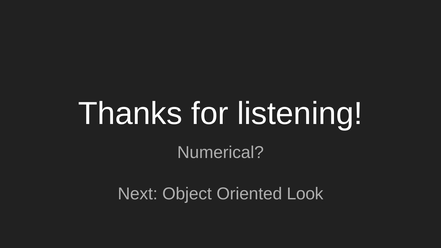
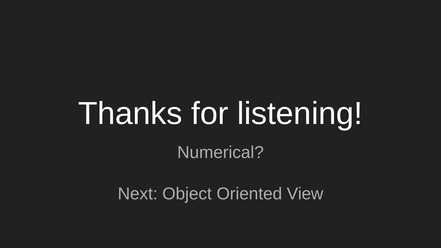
Look: Look -> View
